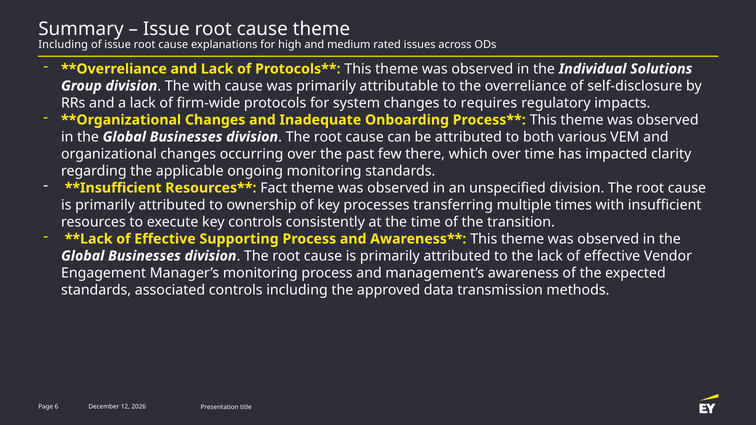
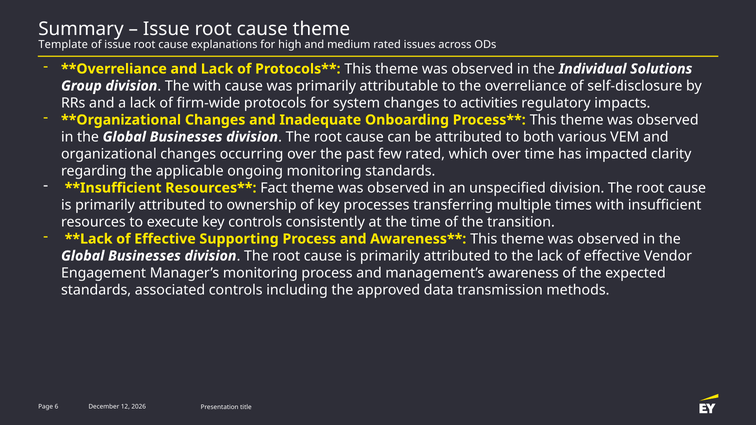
Including at (63, 45): Including -> Template
requires: requires -> activities
few there: there -> rated
